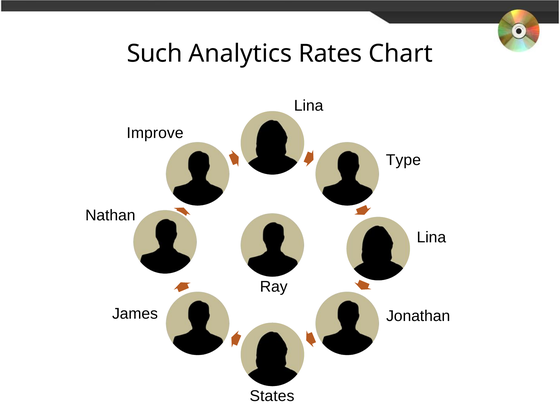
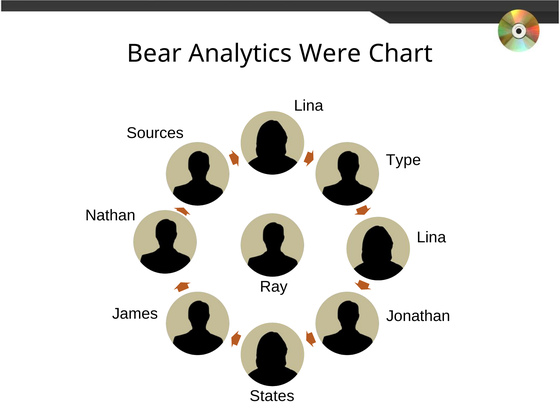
Such: Such -> Bear
Rates: Rates -> Were
Improve: Improve -> Sources
